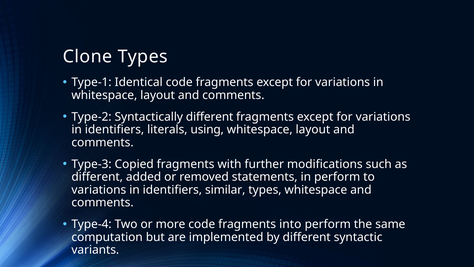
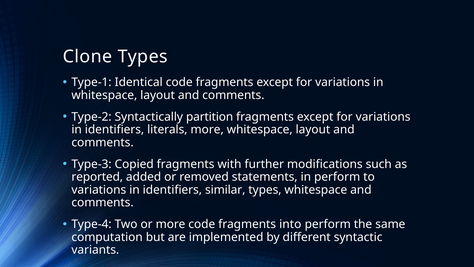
Syntactically different: different -> partition
literals using: using -> more
different at (97, 177): different -> reported
